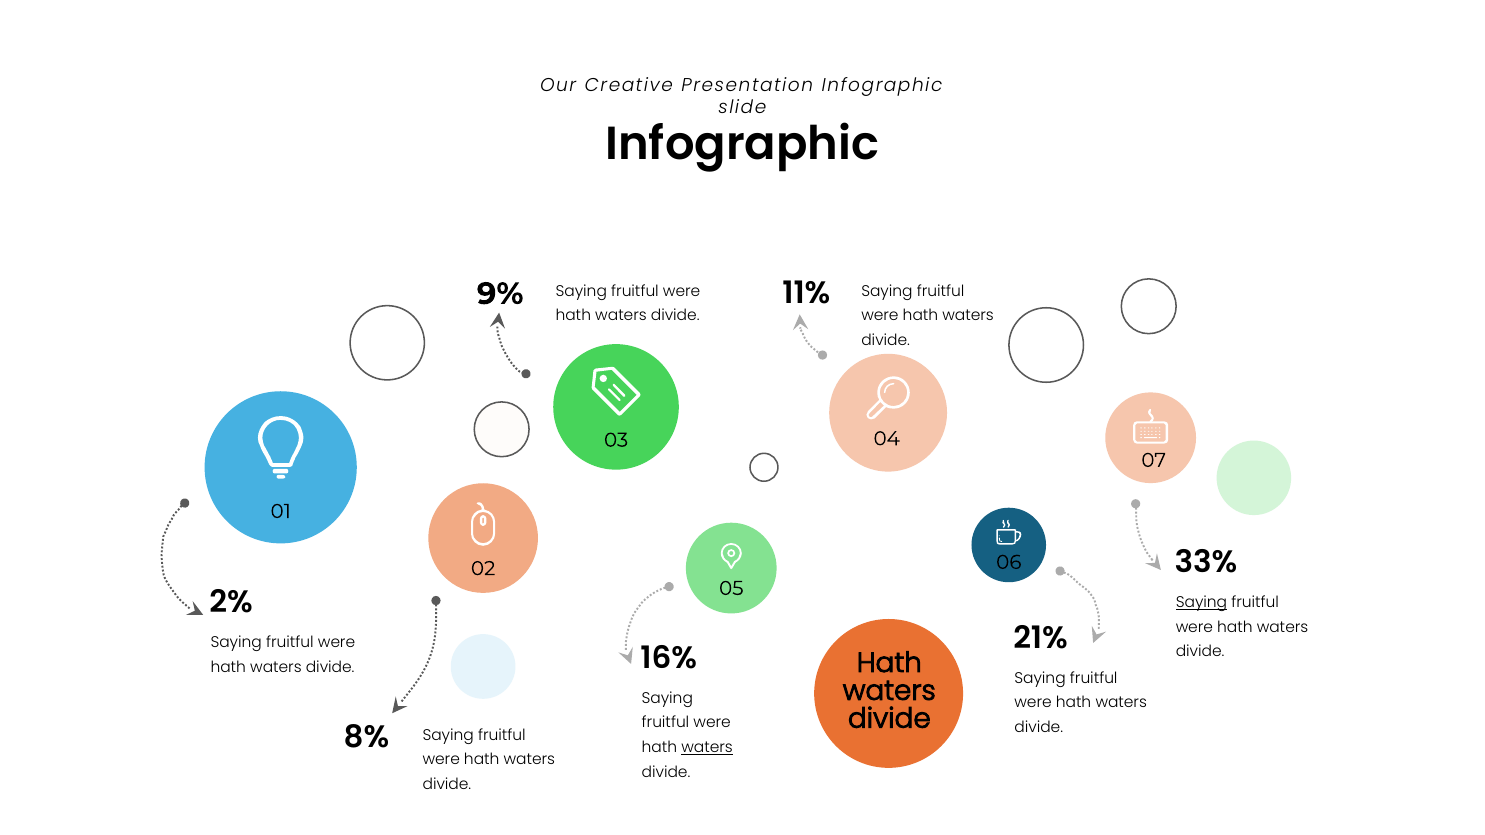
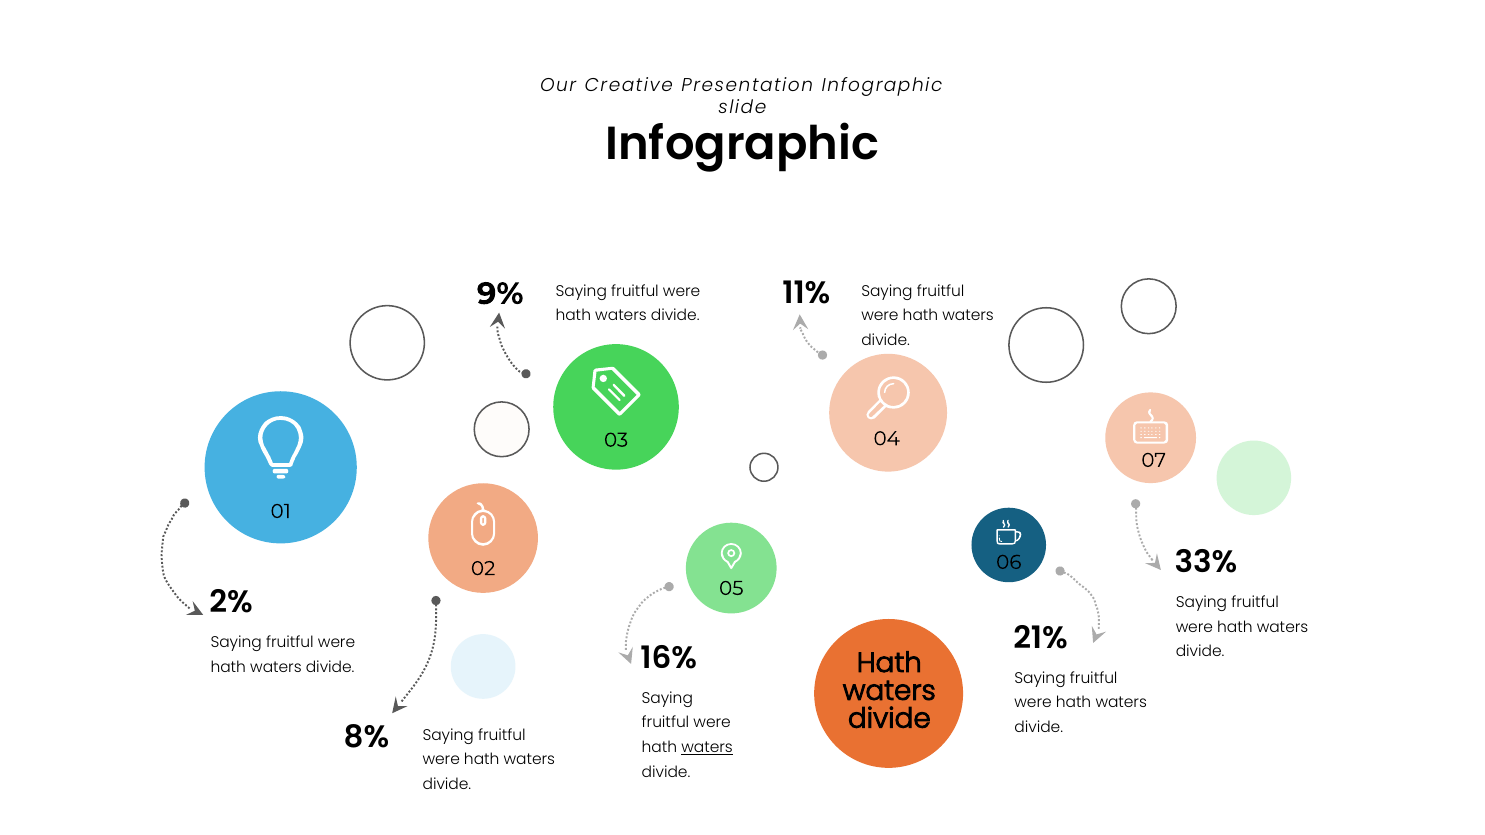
Saying at (1201, 603) underline: present -> none
